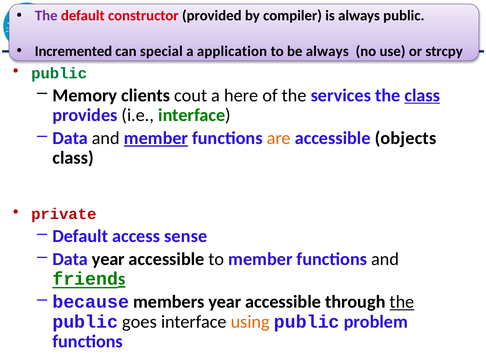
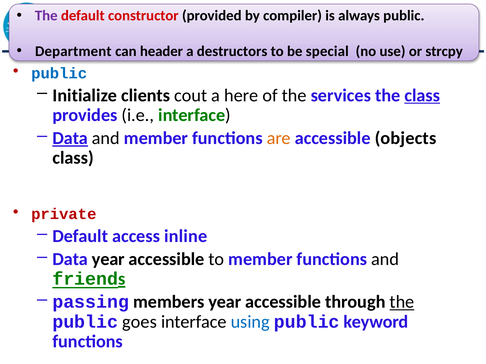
Incremented: Incremented -> Department
special: special -> header
application: application -> destructors
be always: always -> special
public at (59, 74) colour: green -> blue
Memory: Memory -> Initialize
Data at (70, 138) underline: none -> present
member at (156, 138) underline: present -> none
sense: sense -> inline
because: because -> passing
using colour: orange -> blue
problem: problem -> keyword
